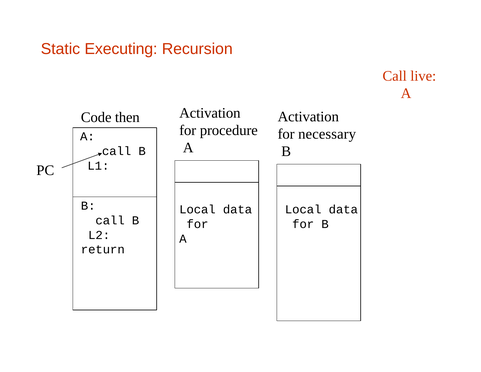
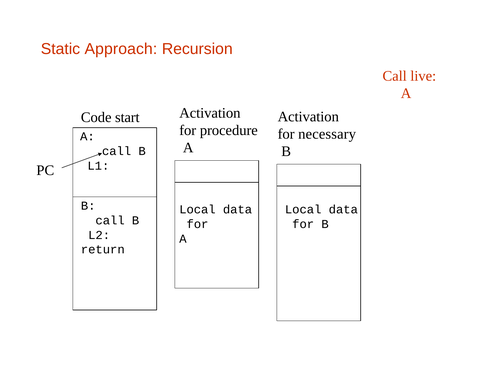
Executing: Executing -> Approach
then: then -> start
